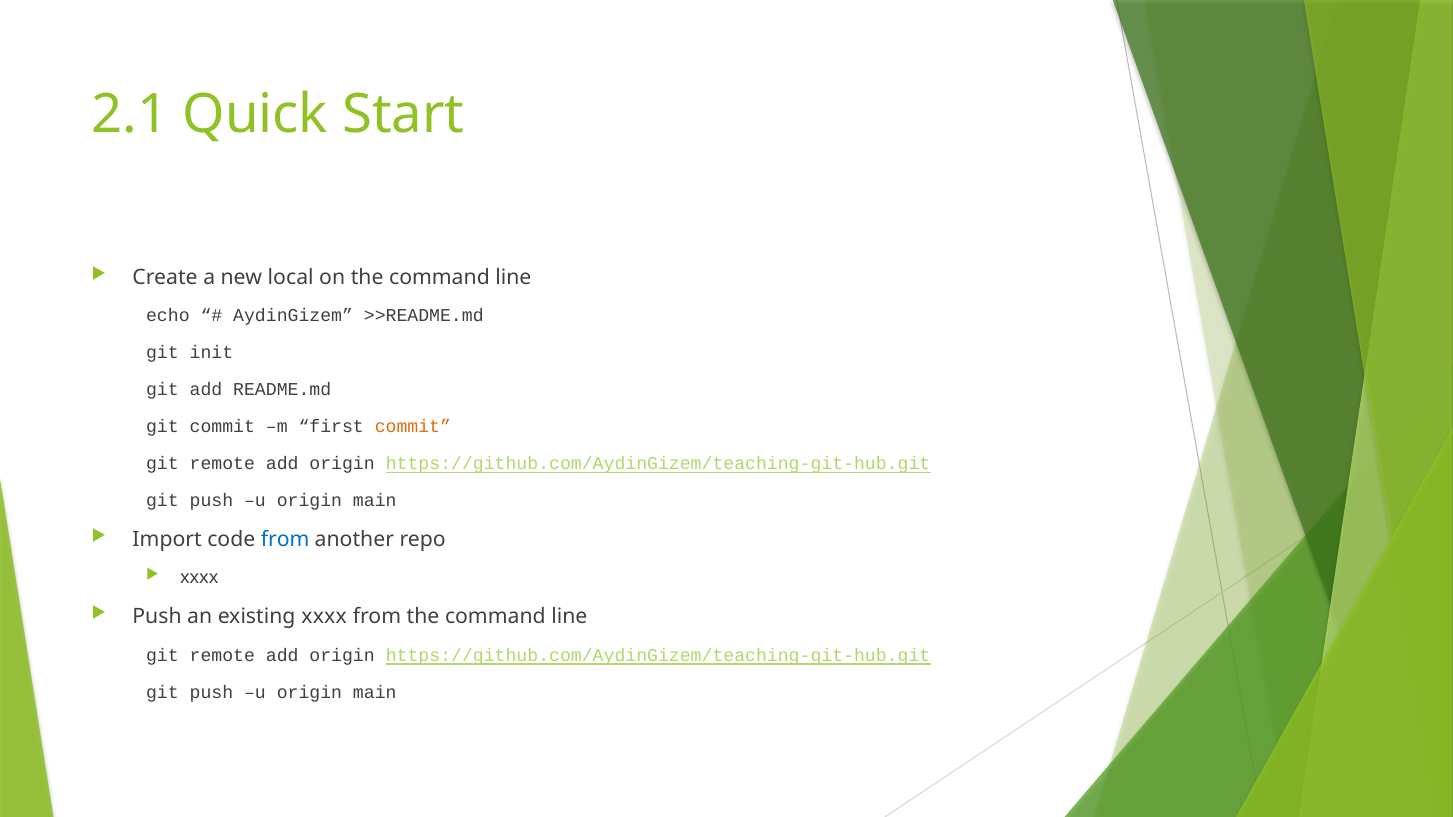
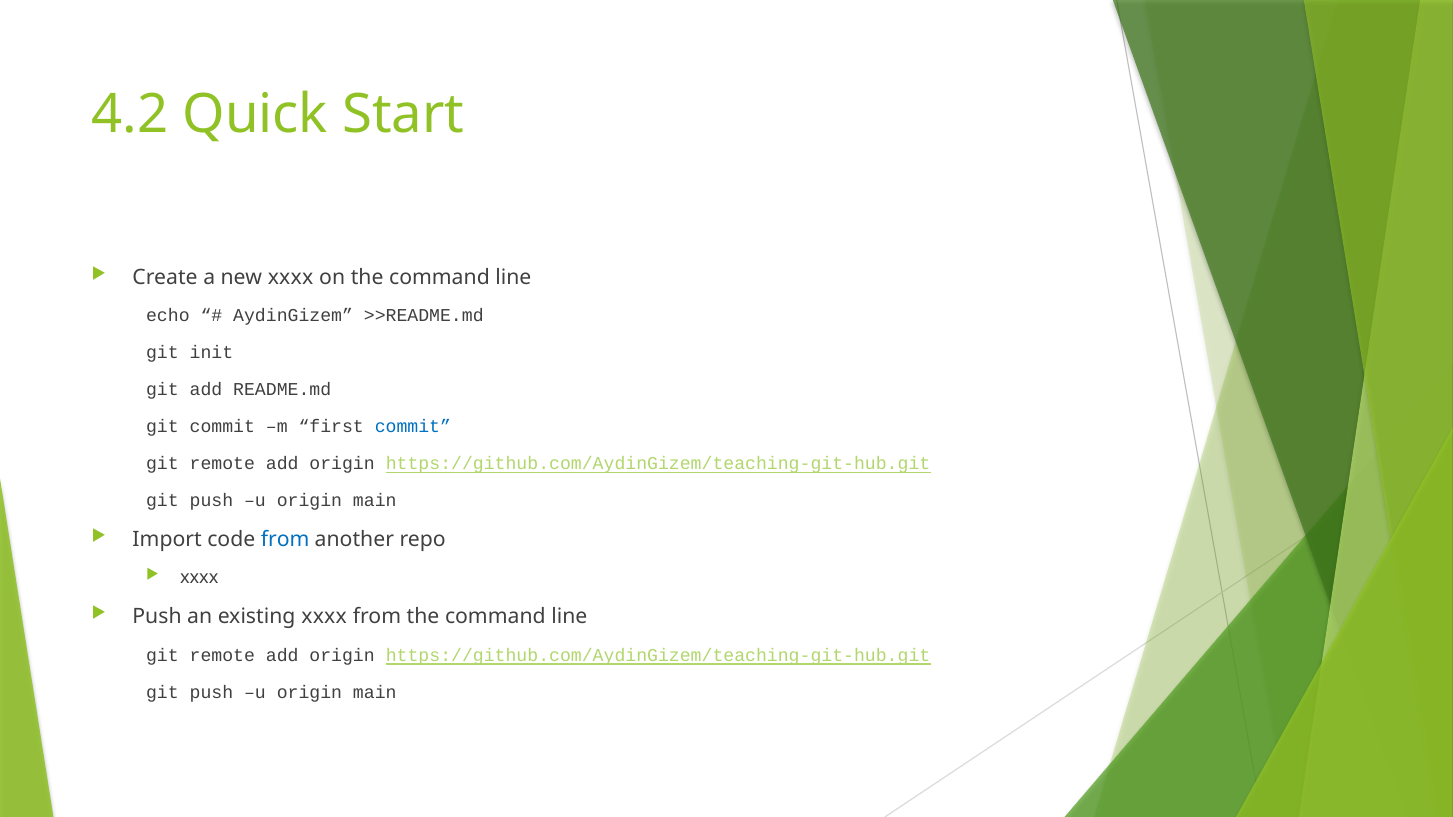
2.1: 2.1 -> 4.2
new local: local -> xxxx
commit at (413, 427) colour: orange -> blue
